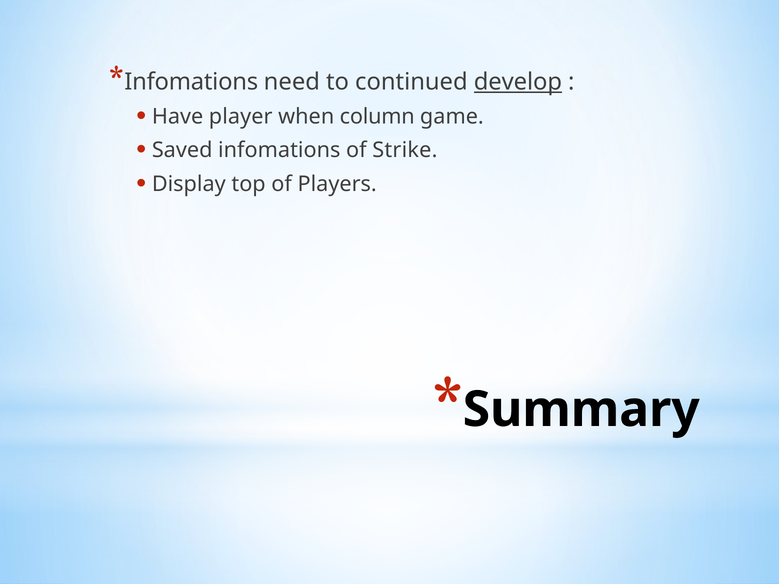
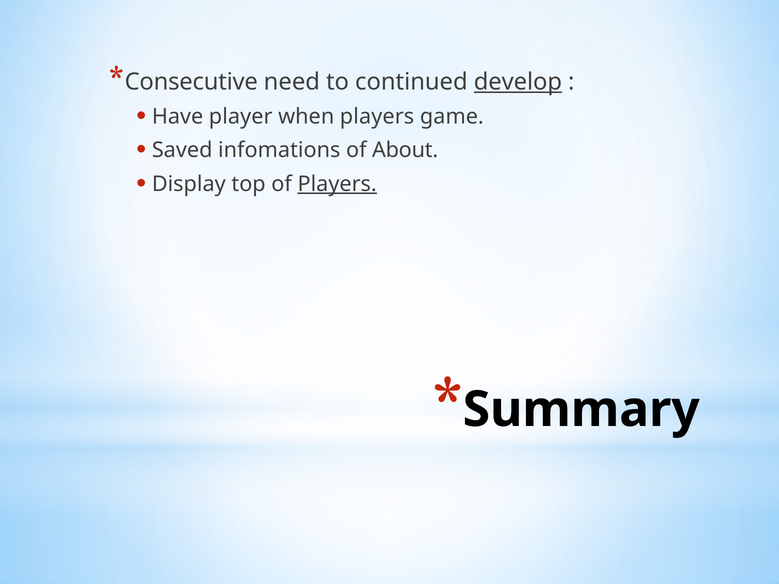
Infomations at (191, 82): Infomations -> Consecutive
when column: column -> players
Strike: Strike -> About
Players at (337, 184) underline: none -> present
